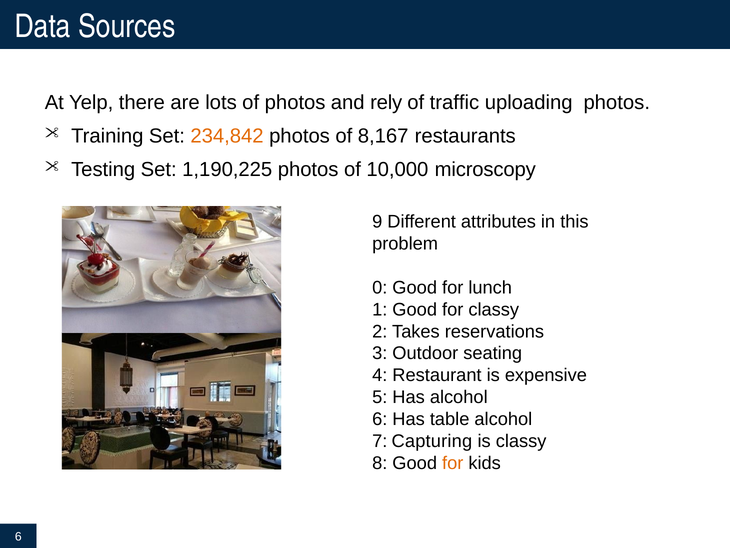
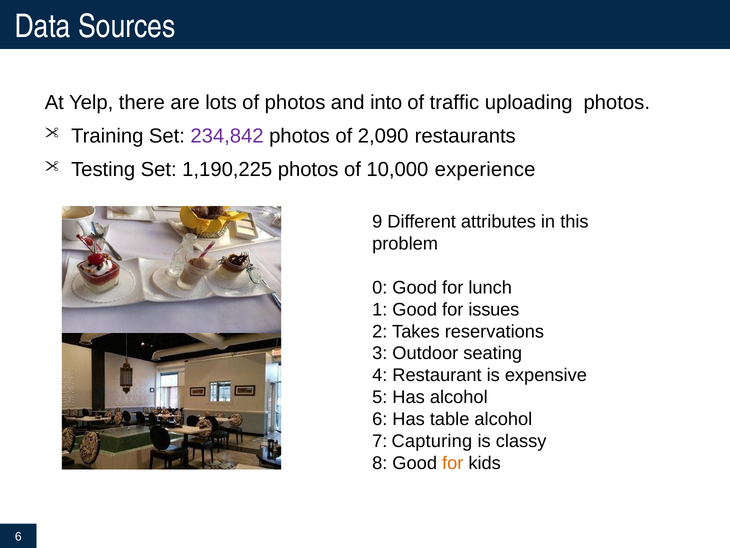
rely: rely -> into
234,842 colour: orange -> purple
8,167: 8,167 -> 2,090
microscopy: microscopy -> experience
for classy: classy -> issues
